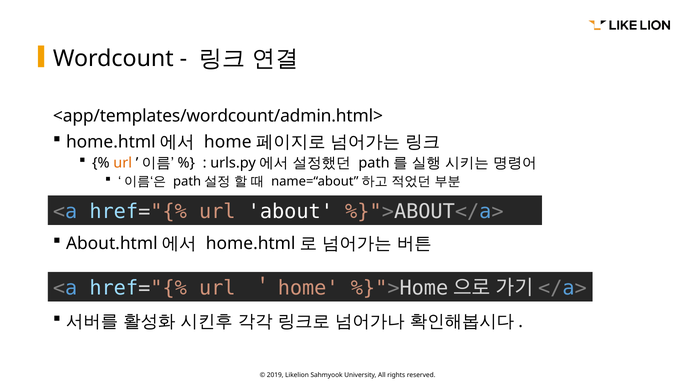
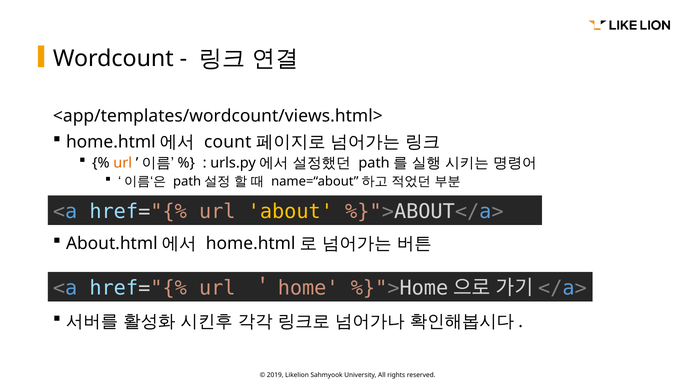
<app/templates/wordcount/admin.html>: <app/templates/wordcount/admin.html> -> <app/templates/wordcount/views.html>
home: home -> count
about colour: white -> yellow
